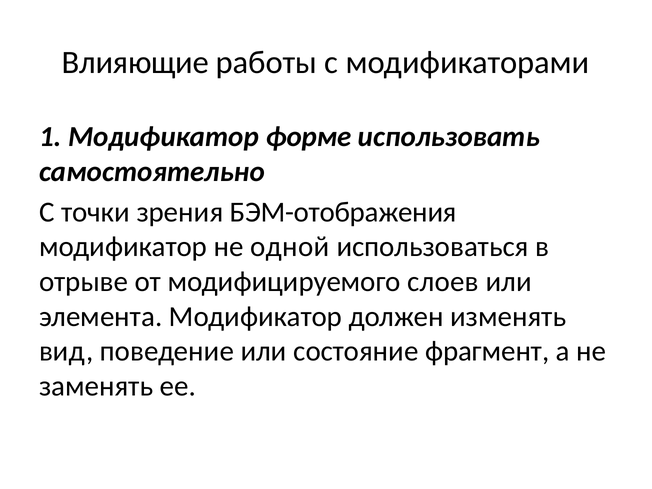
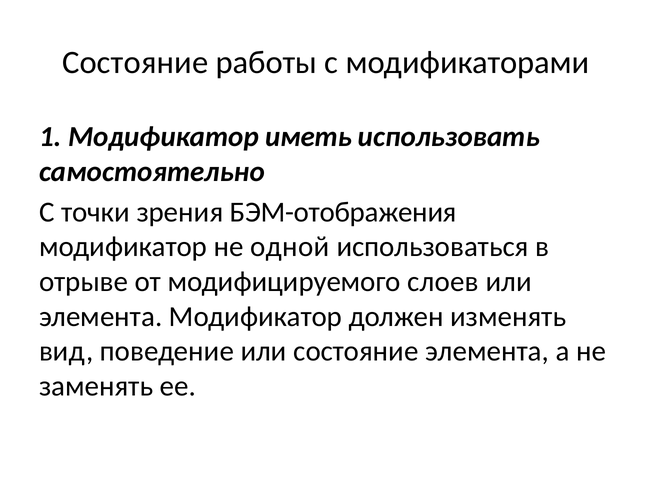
Влияющие at (135, 63): Влияющие -> Состояние
форме: форме -> иметь
состояние фрагмент: фрагмент -> элемента
